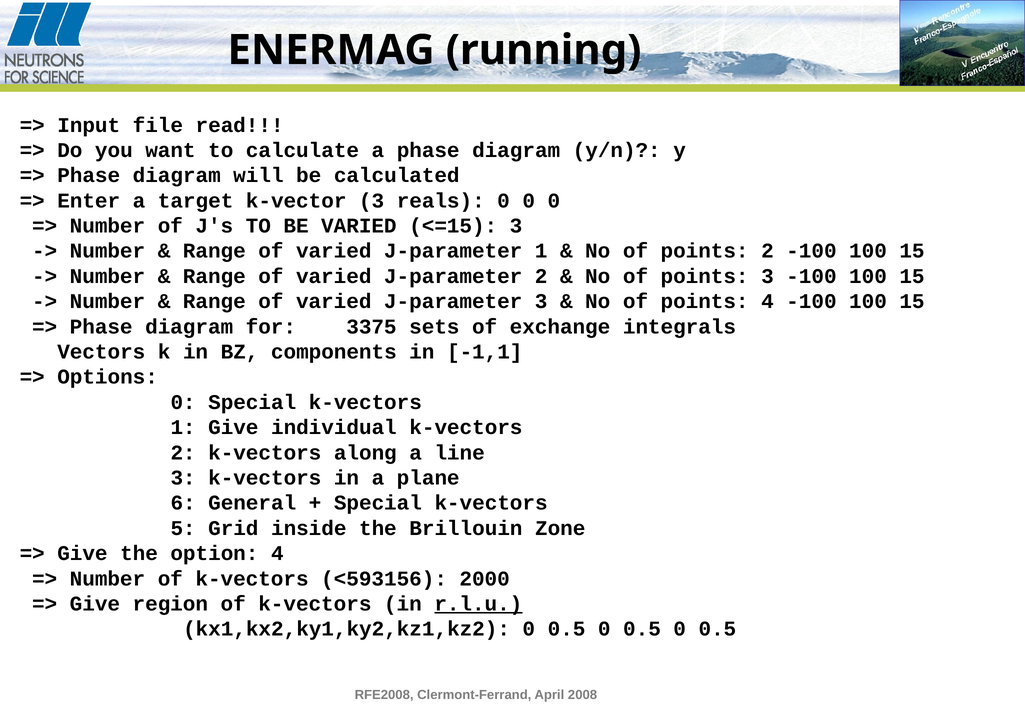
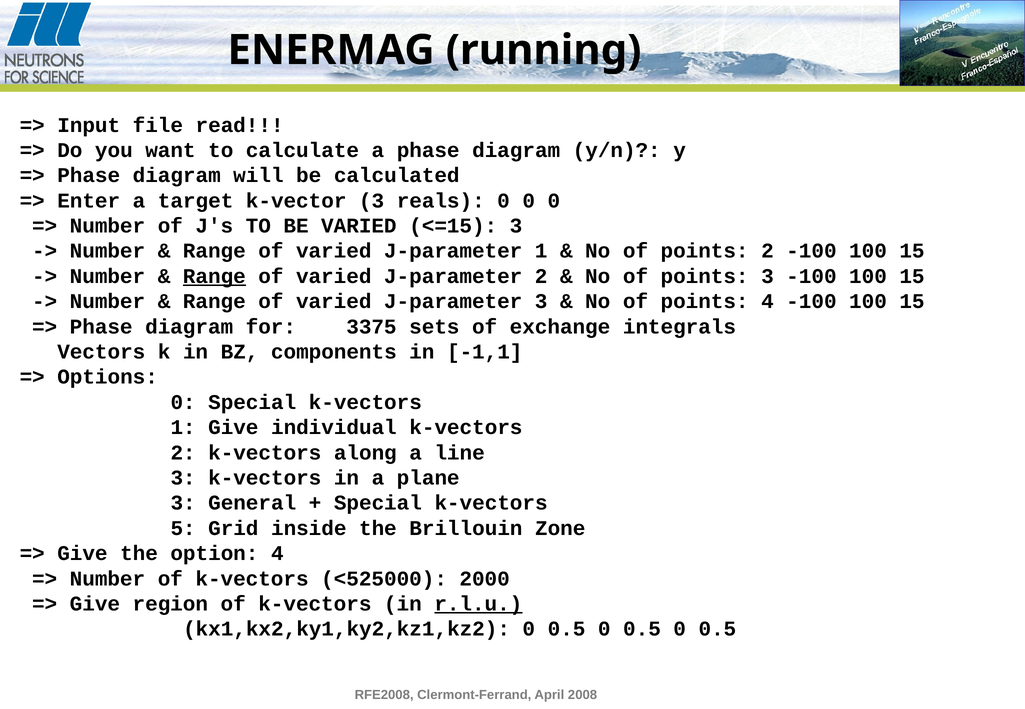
Range at (214, 276) underline: none -> present
6 at (183, 503): 6 -> 3
<593156: <593156 -> <525000
